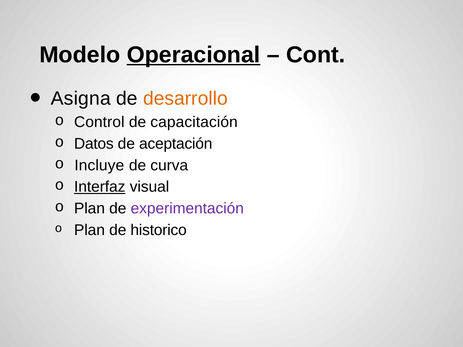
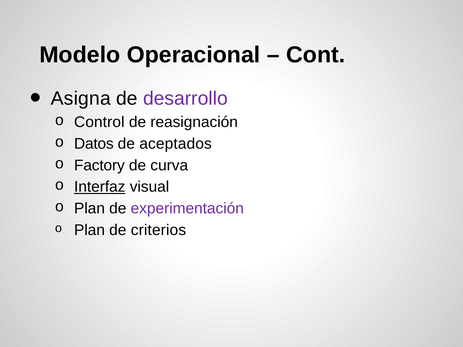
Operacional underline: present -> none
desarrollo colour: orange -> purple
capacitación: capacitación -> reasignación
aceptación: aceptación -> aceptados
Incluye: Incluye -> Factory
historico: historico -> criterios
